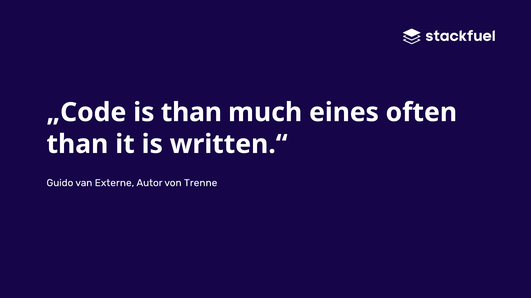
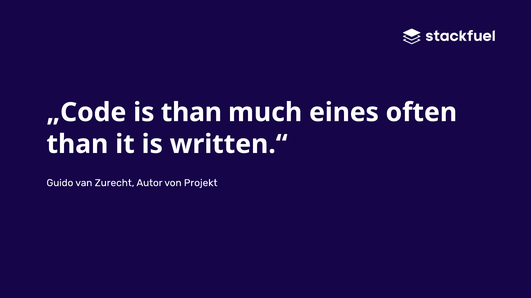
Externe: Externe -> Zurecht
Trenne: Trenne -> Projekt
